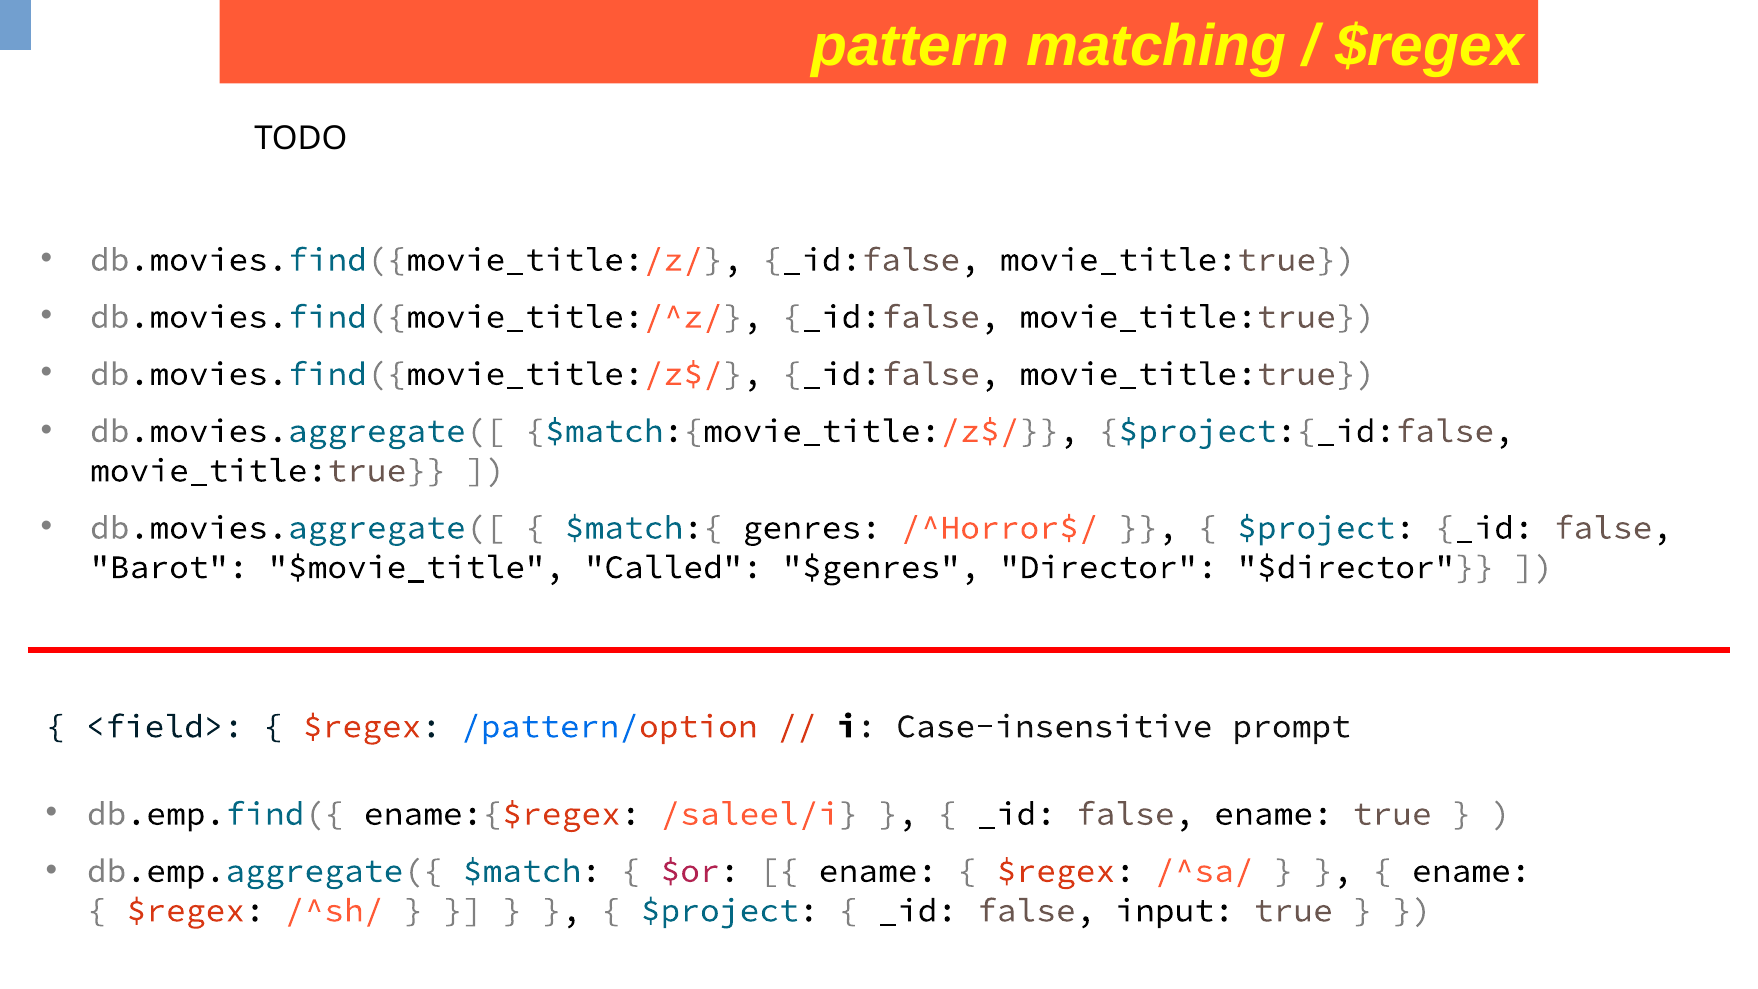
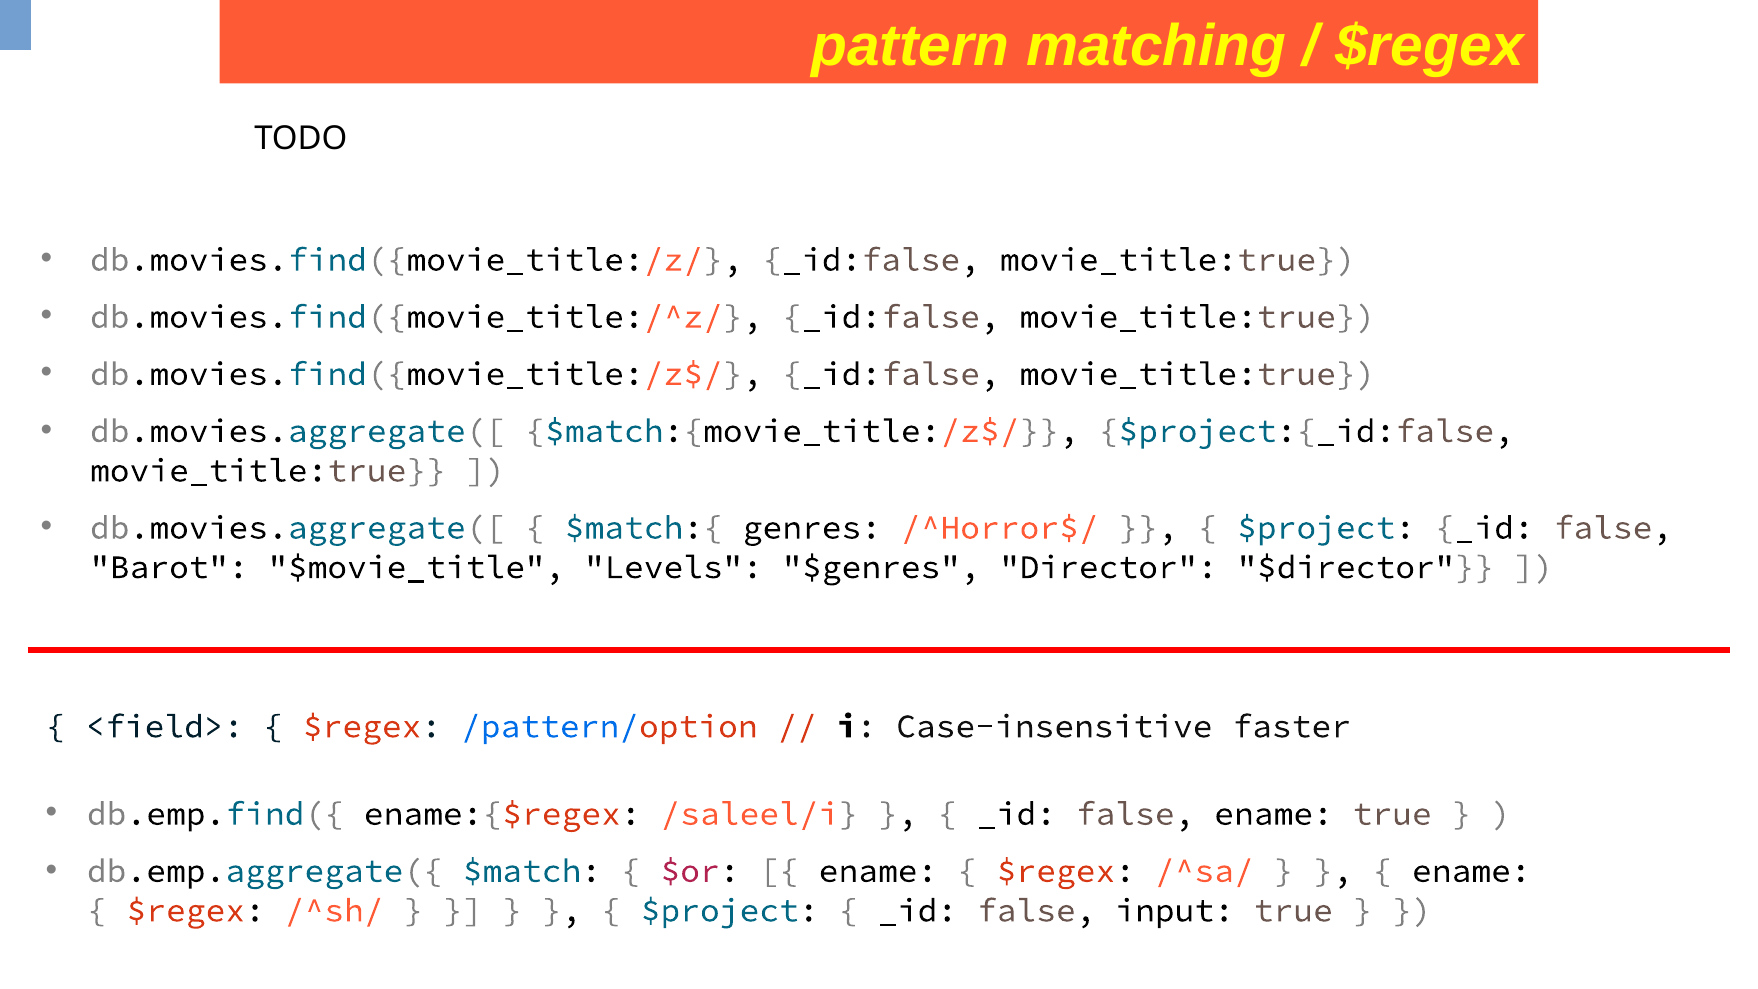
Called: Called -> Levels
prompt: prompt -> faster
